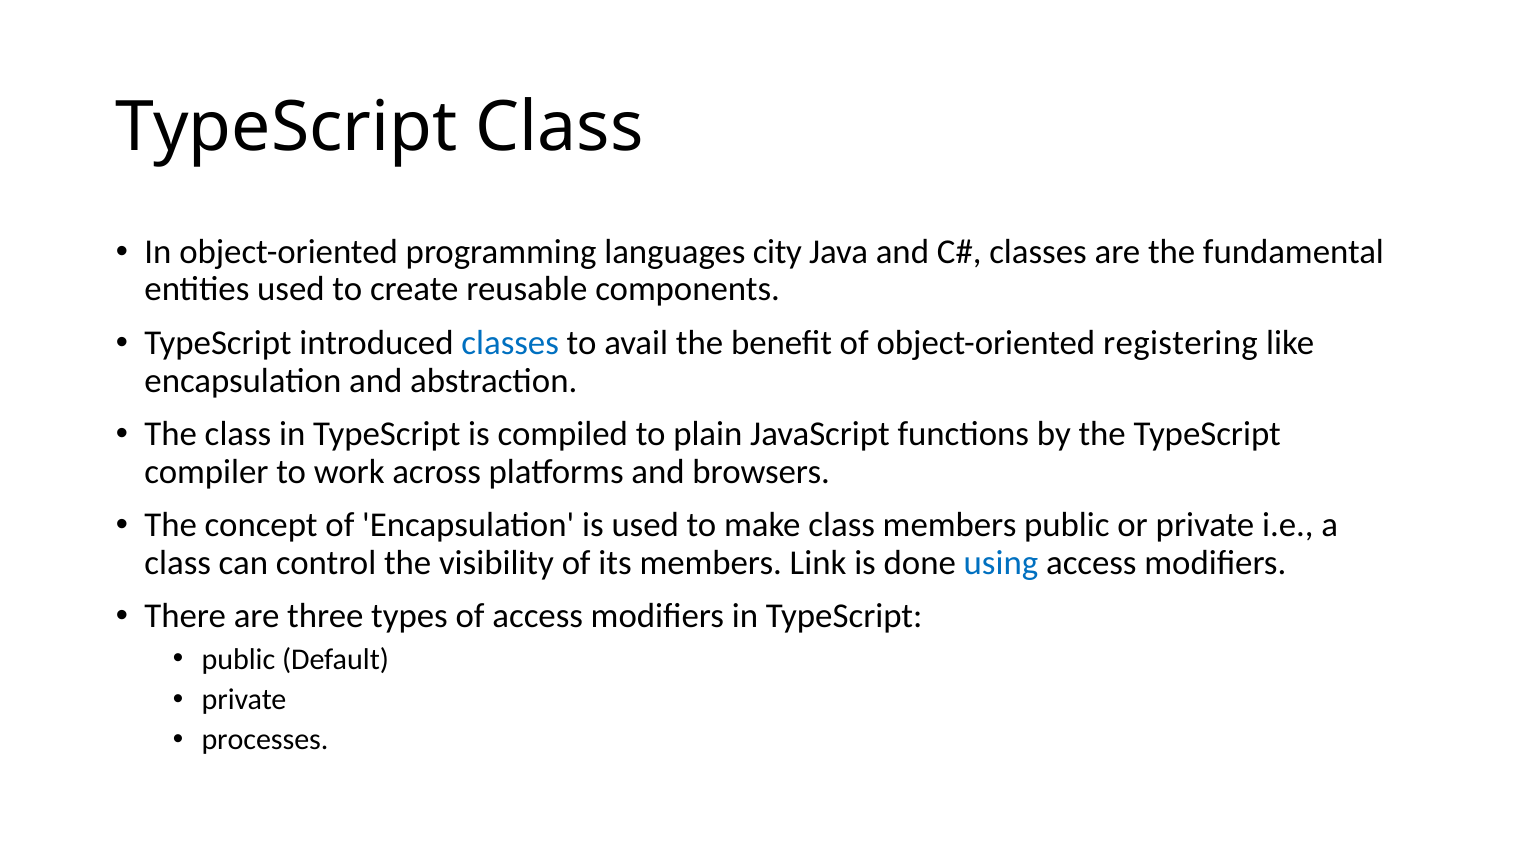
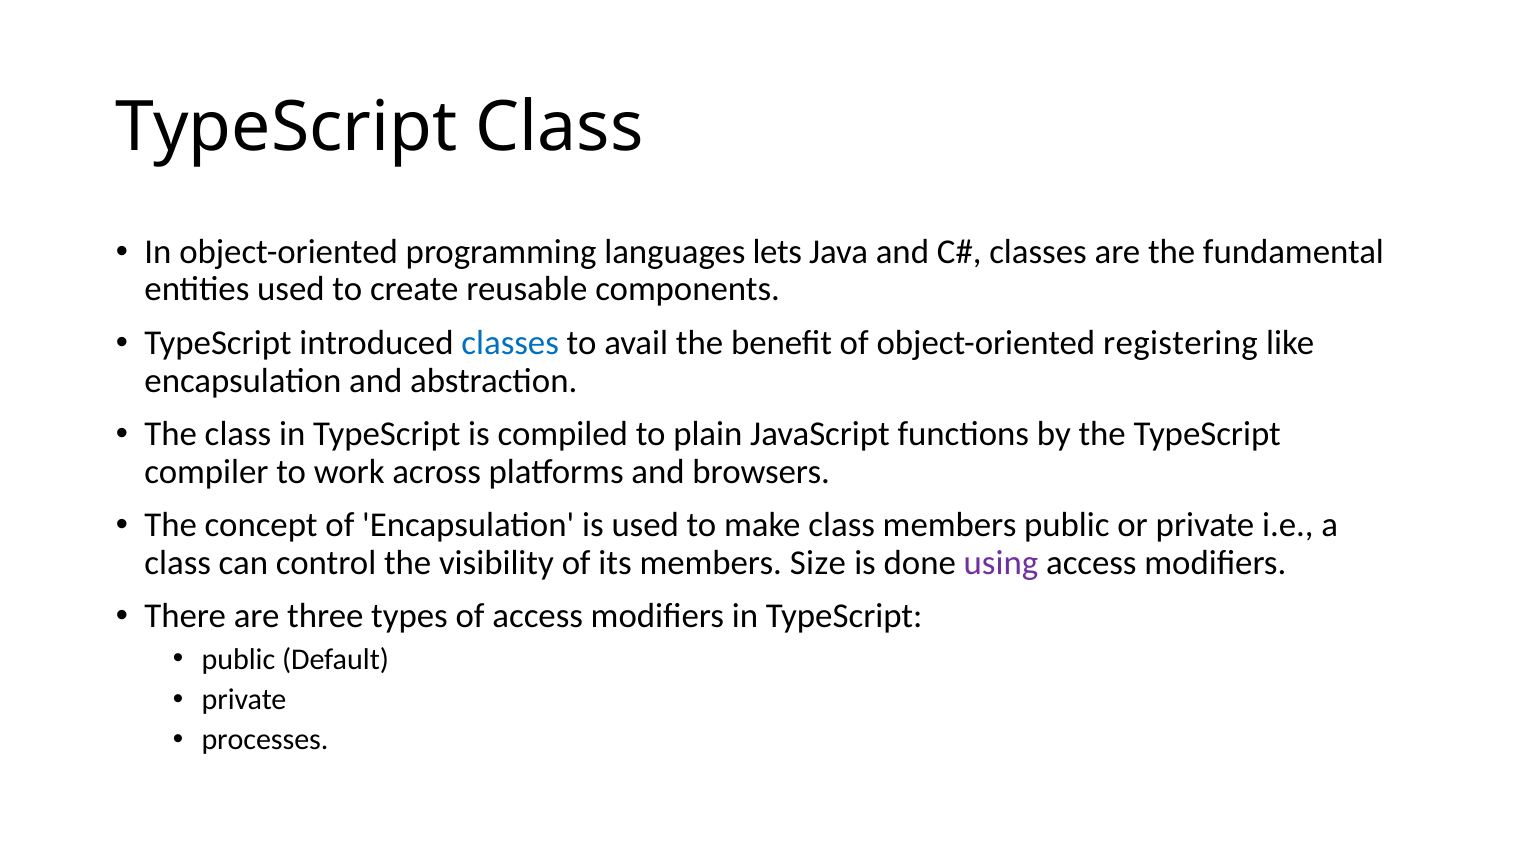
city: city -> lets
Link: Link -> Size
using colour: blue -> purple
